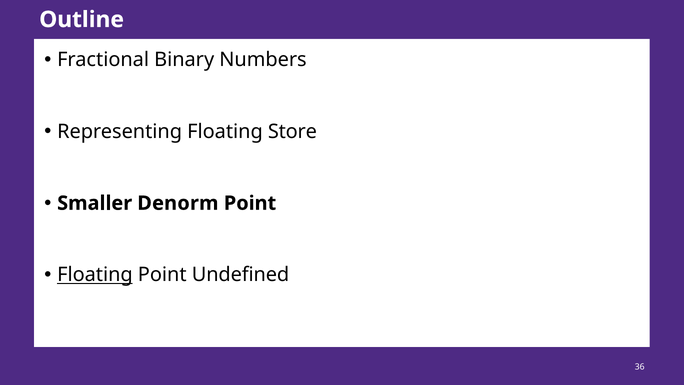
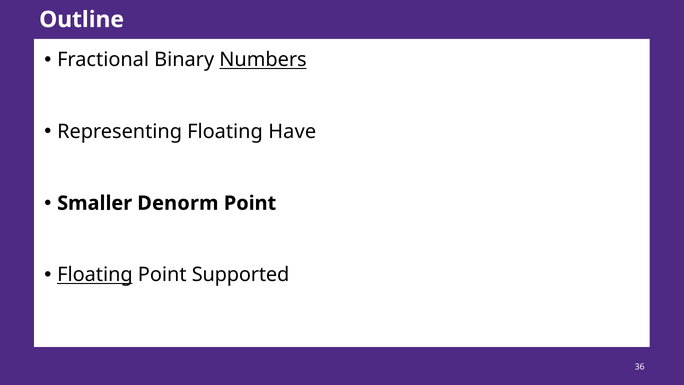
Numbers underline: none -> present
Store: Store -> Have
Undefined: Undefined -> Supported
